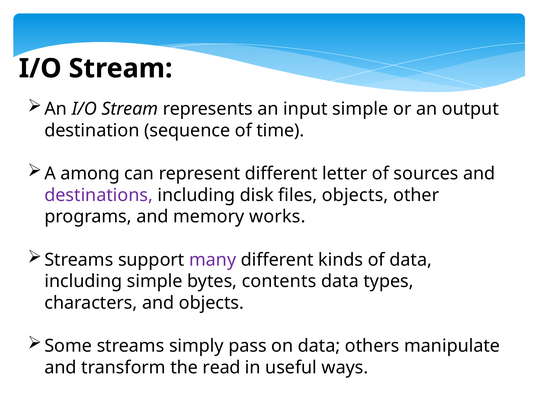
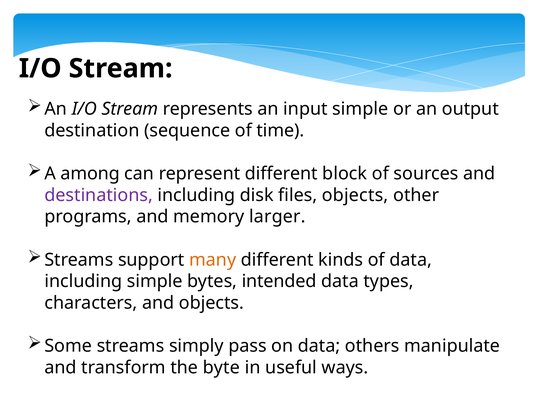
letter: letter -> block
works: works -> larger
many colour: purple -> orange
contents: contents -> intended
read: read -> byte
